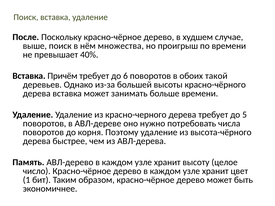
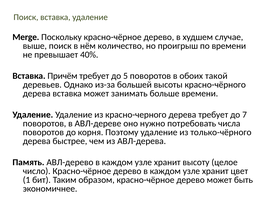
После: После -> Merge
множества: множества -> количество
6: 6 -> 5
5: 5 -> 7
высота-чёрного: высота-чёрного -> только-чёрного
